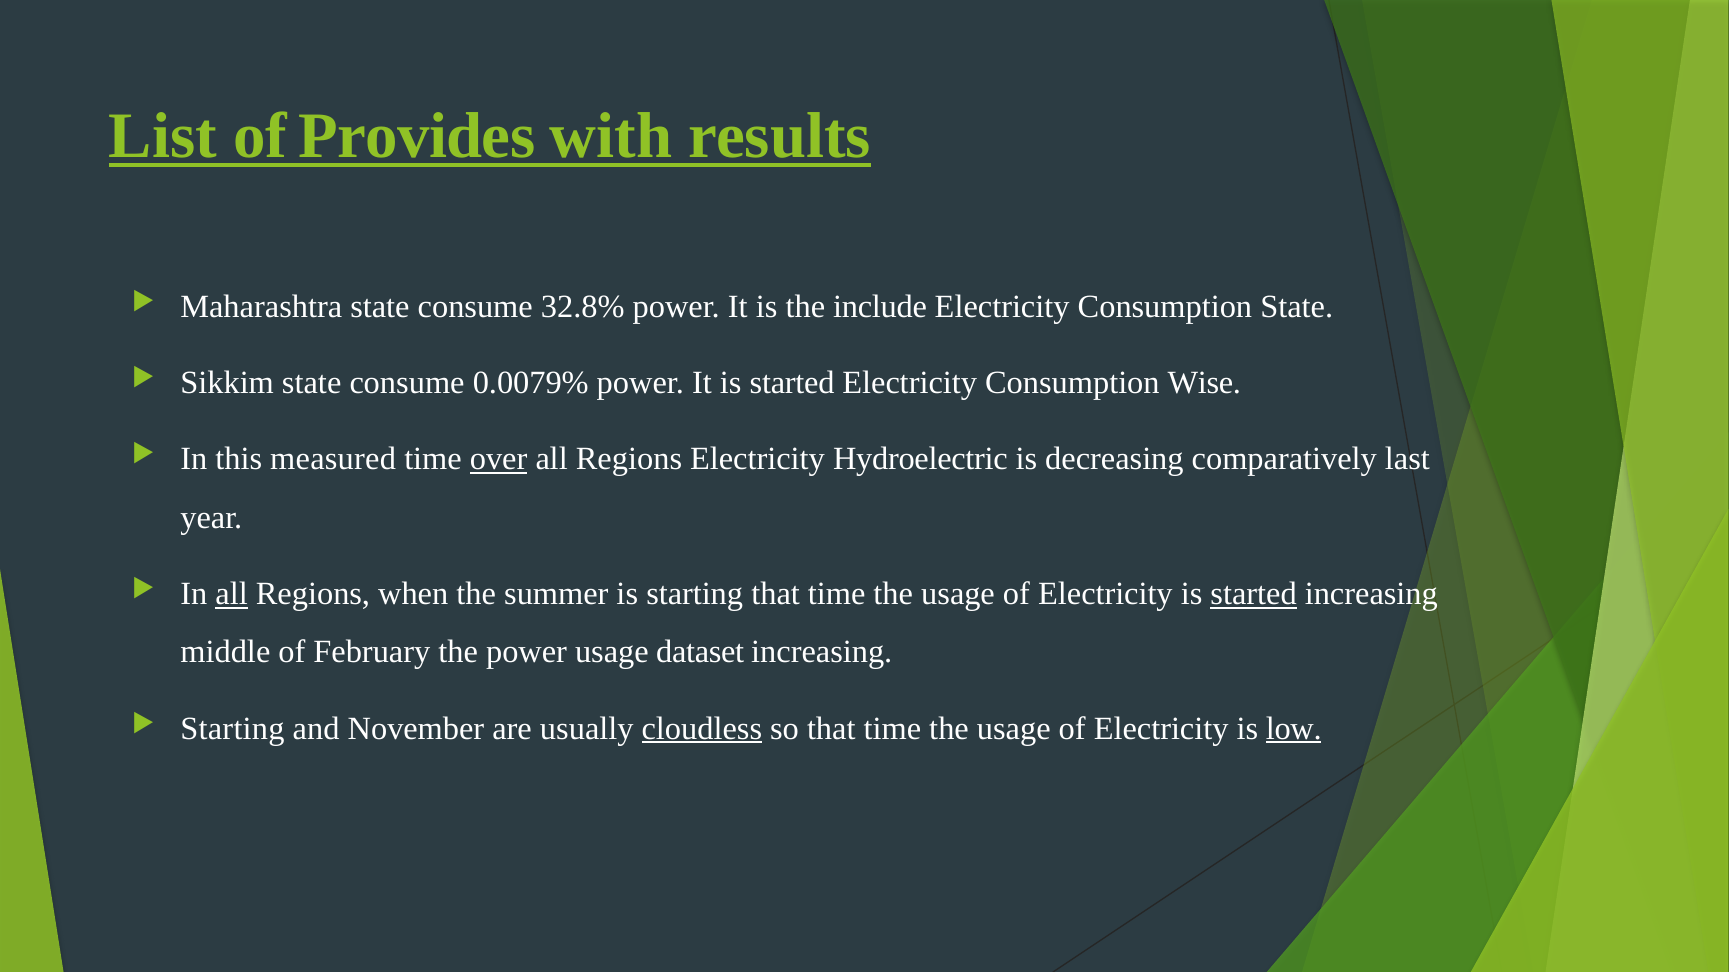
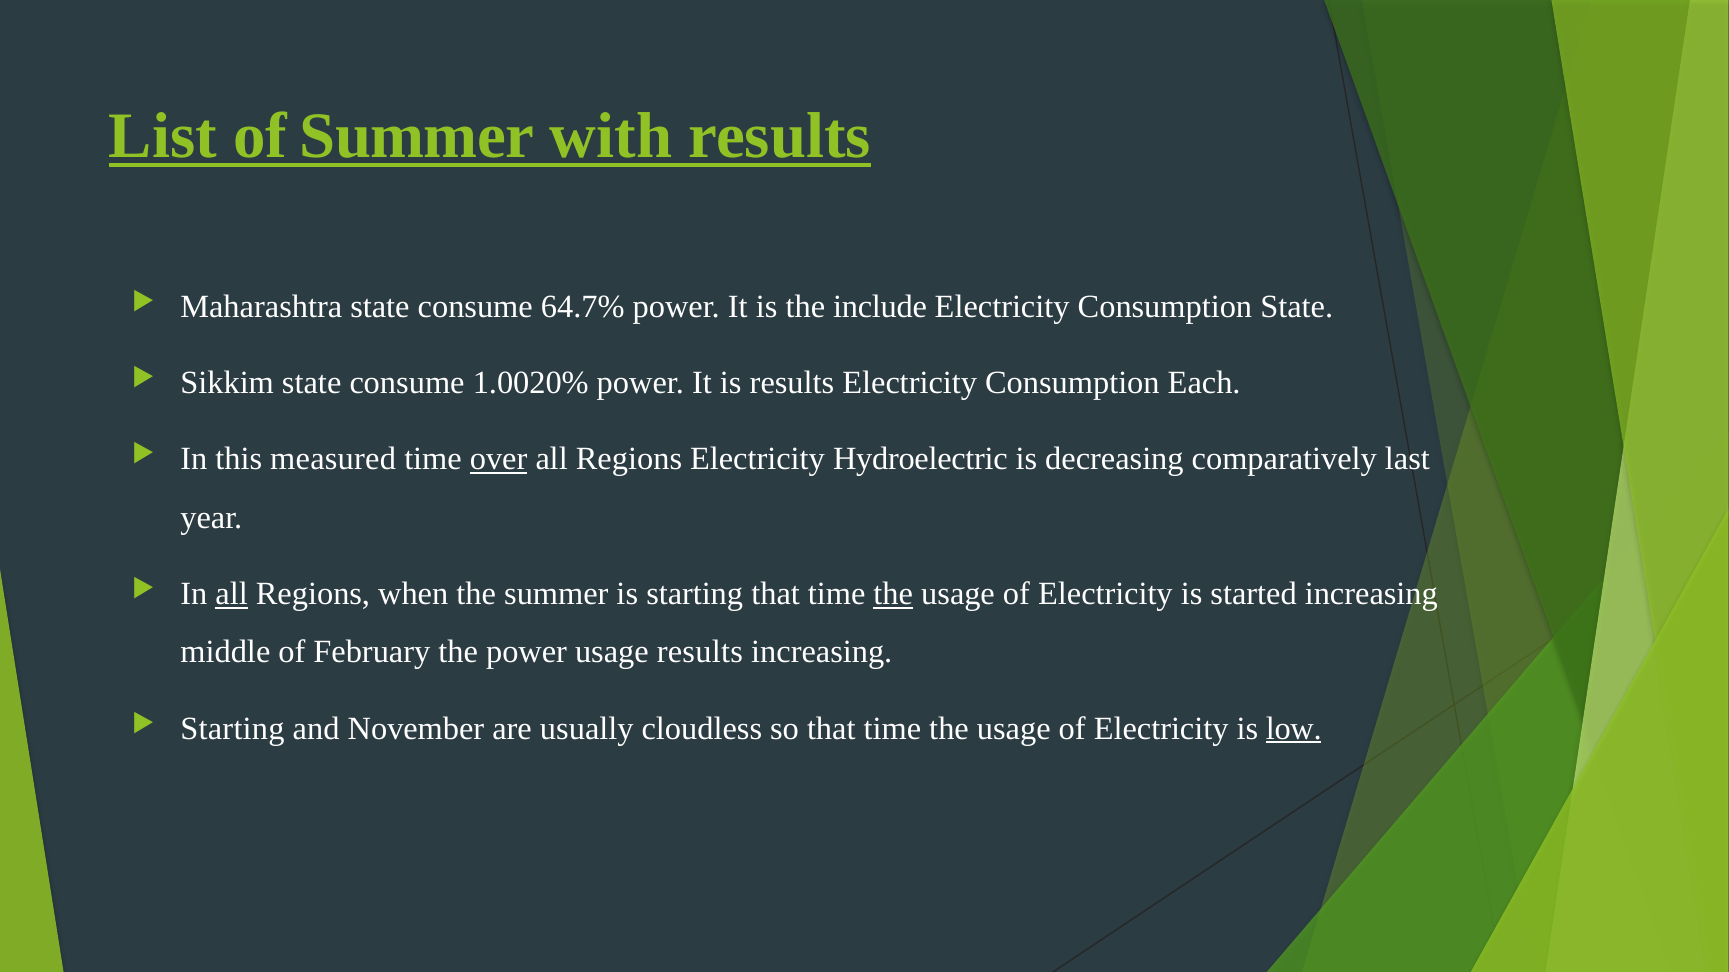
of Provides: Provides -> Summer
32.8%: 32.8% -> 64.7%
0.0079%: 0.0079% -> 1.0020%
It is started: started -> results
Wise: Wise -> Each
the at (893, 594) underline: none -> present
started at (1254, 594) underline: present -> none
usage dataset: dataset -> results
cloudless underline: present -> none
